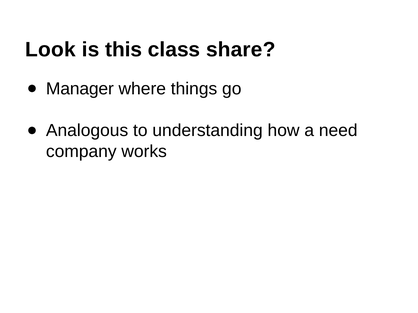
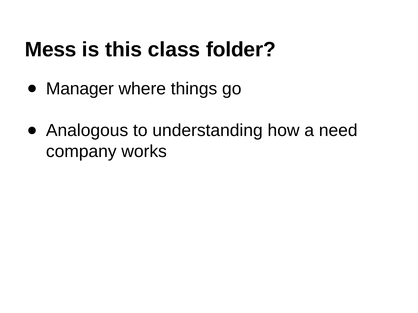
Look: Look -> Mess
share: share -> folder
